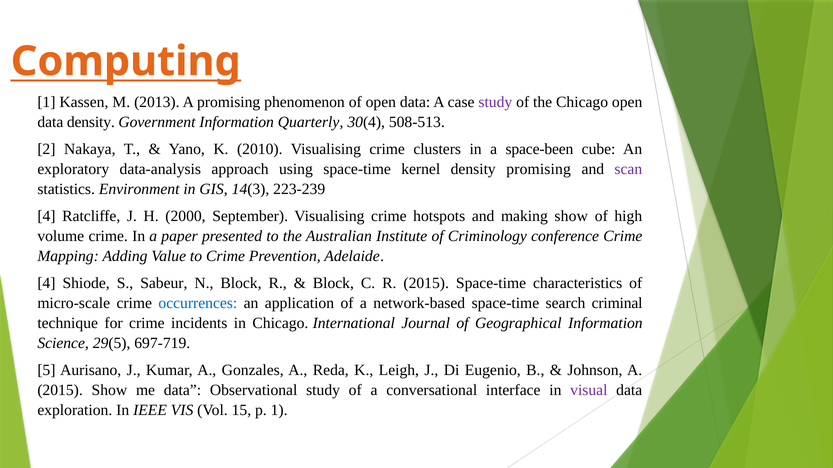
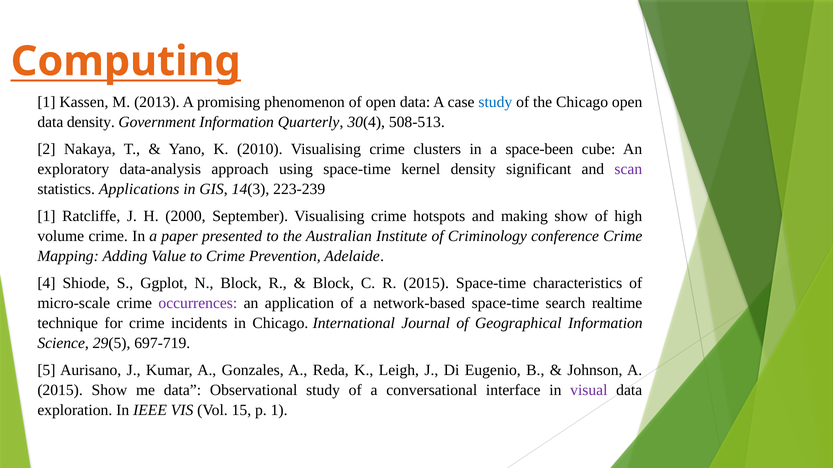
study at (495, 102) colour: purple -> blue
density promising: promising -> significant
Environment: Environment -> Applications
4 at (46, 216): 4 -> 1
Sabeur: Sabeur -> Ggplot
occurrences colour: blue -> purple
criminal: criminal -> realtime
